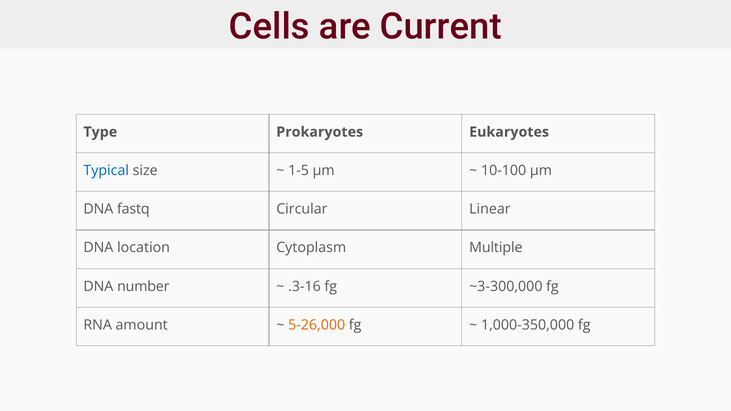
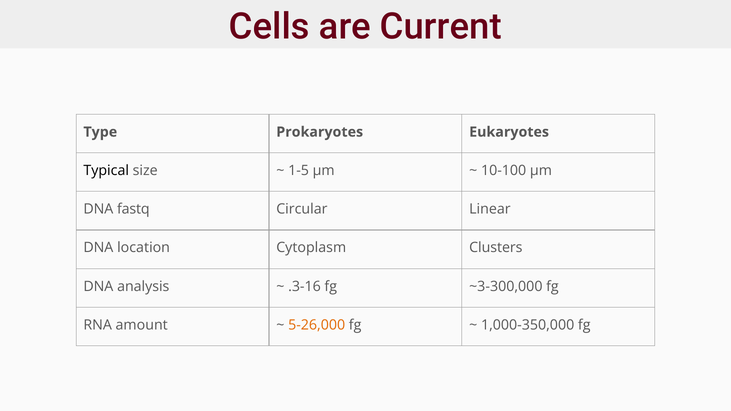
Typical colour: blue -> black
Multiple: Multiple -> Clusters
number: number -> analysis
